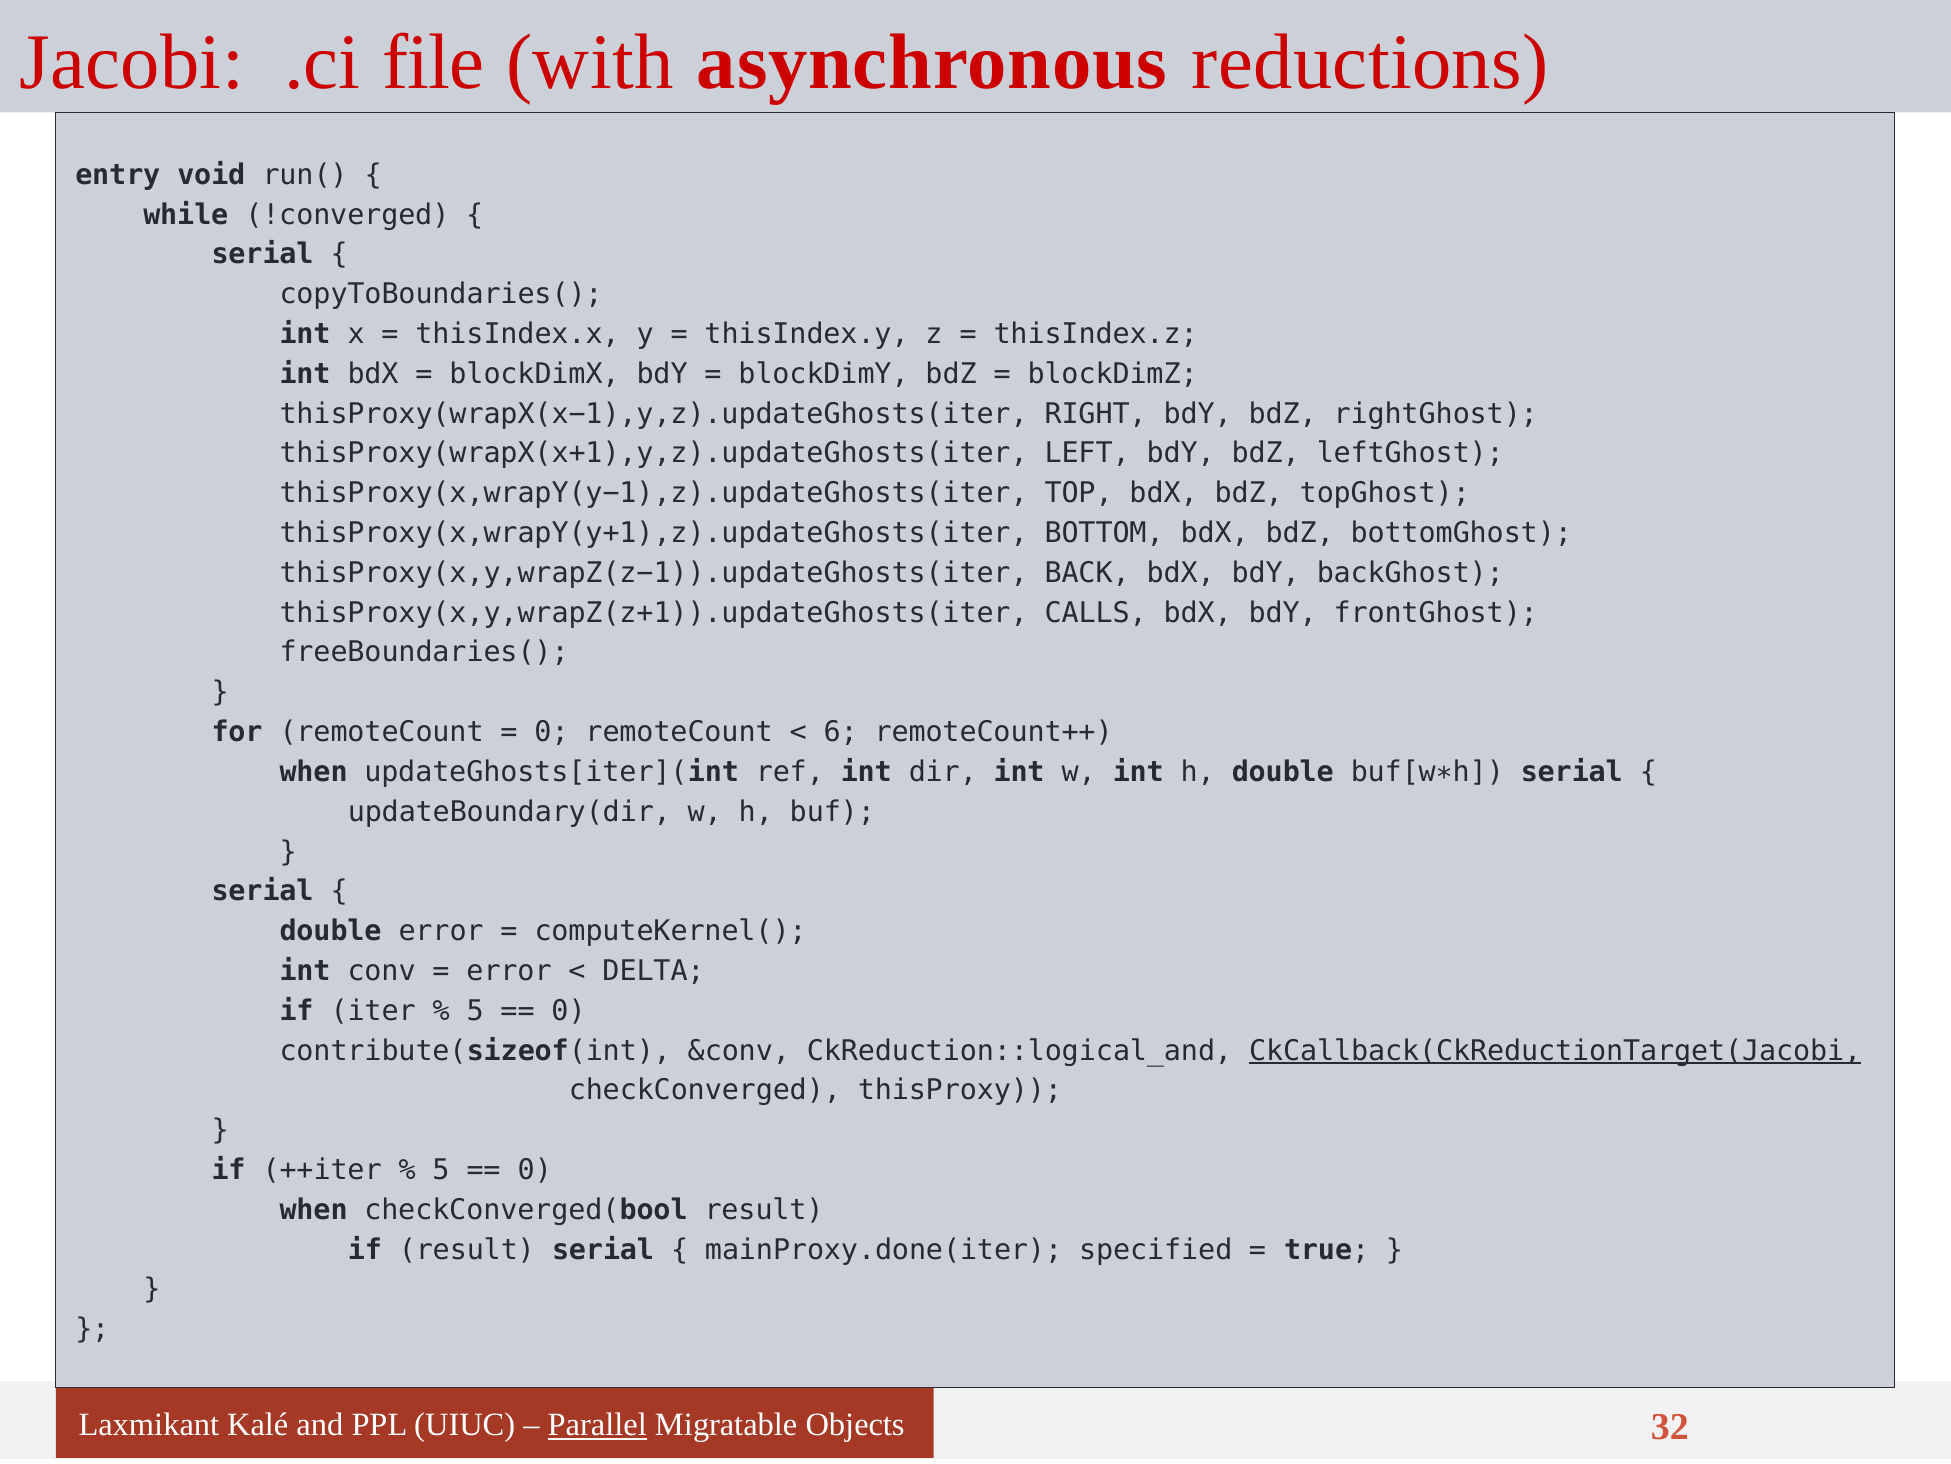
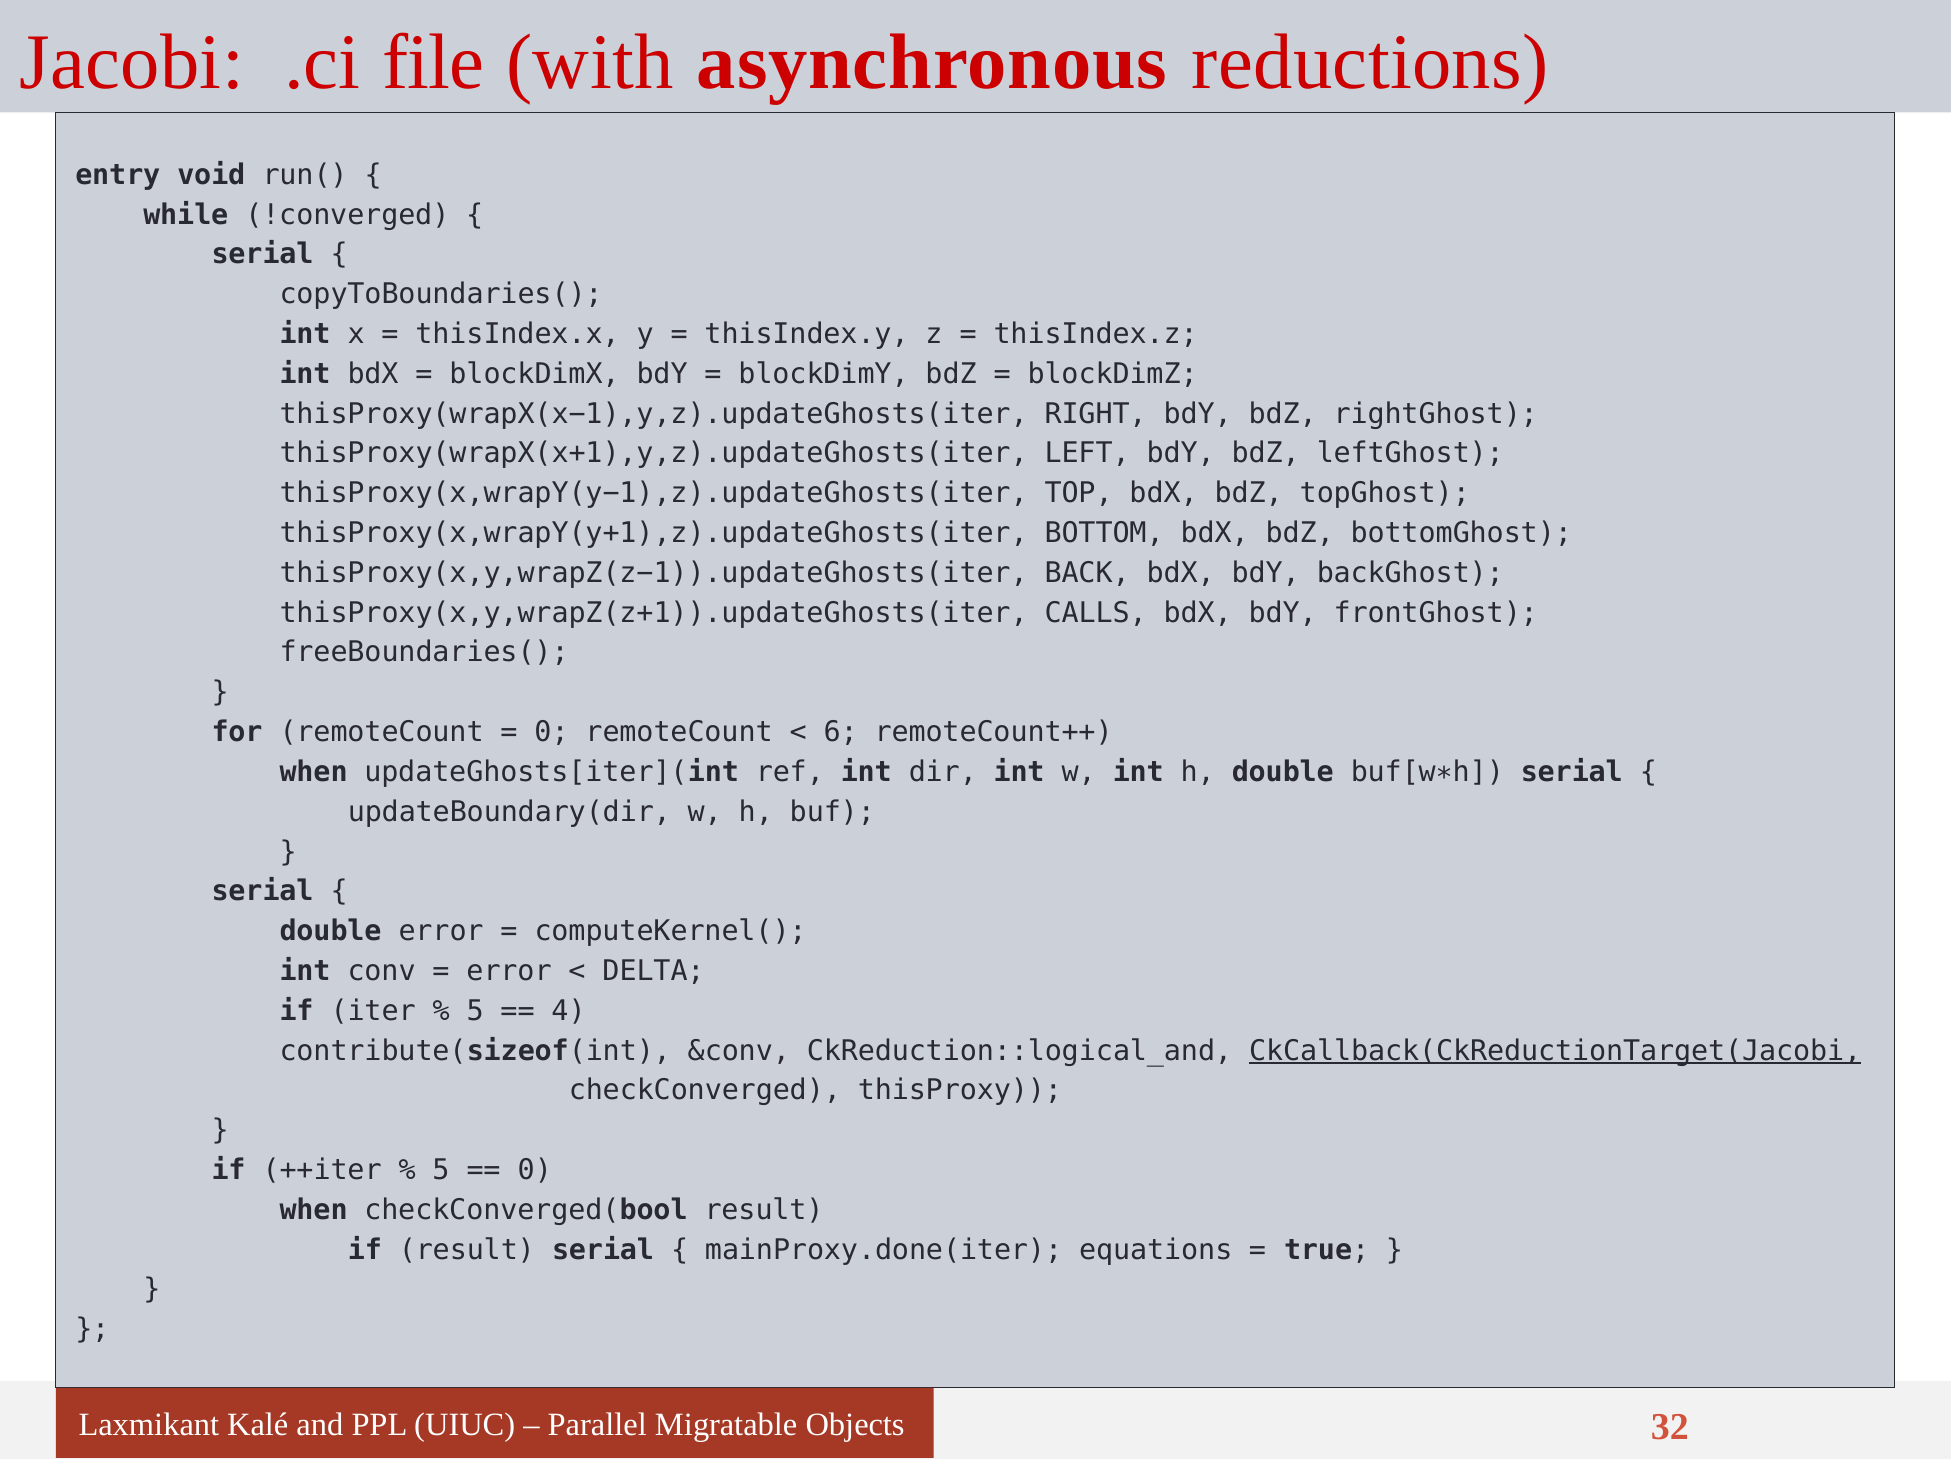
0 at (569, 1010): 0 -> 4
specified: specified -> equations
Parallel underline: present -> none
